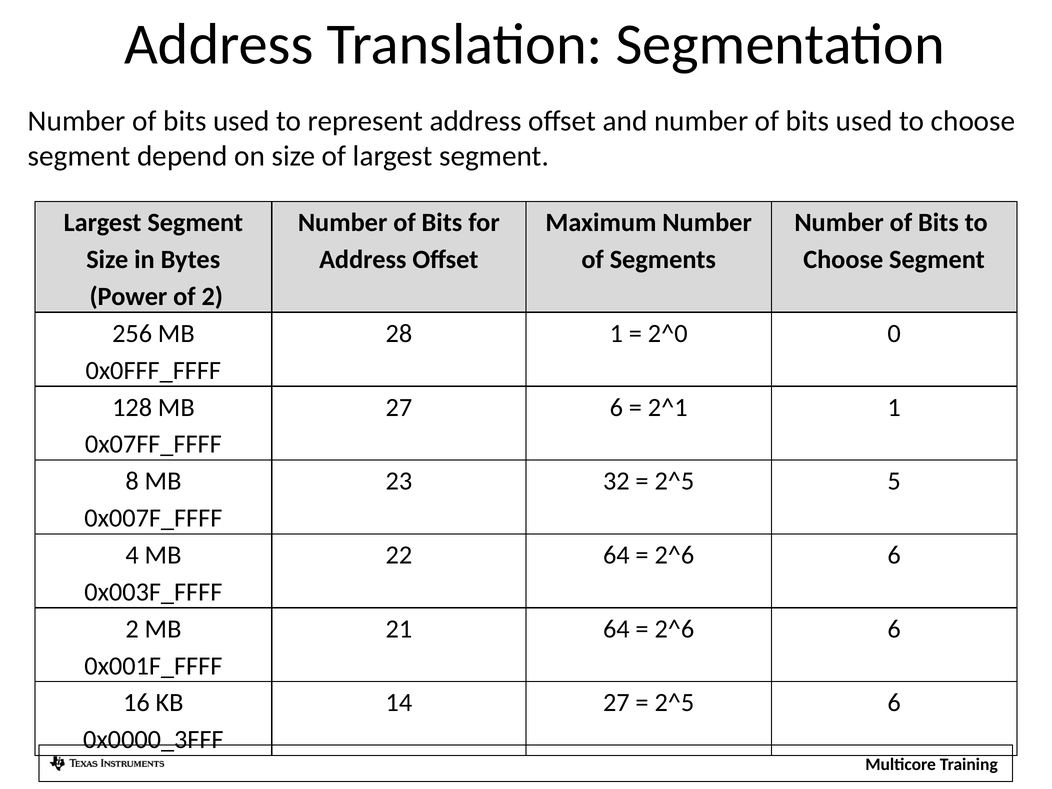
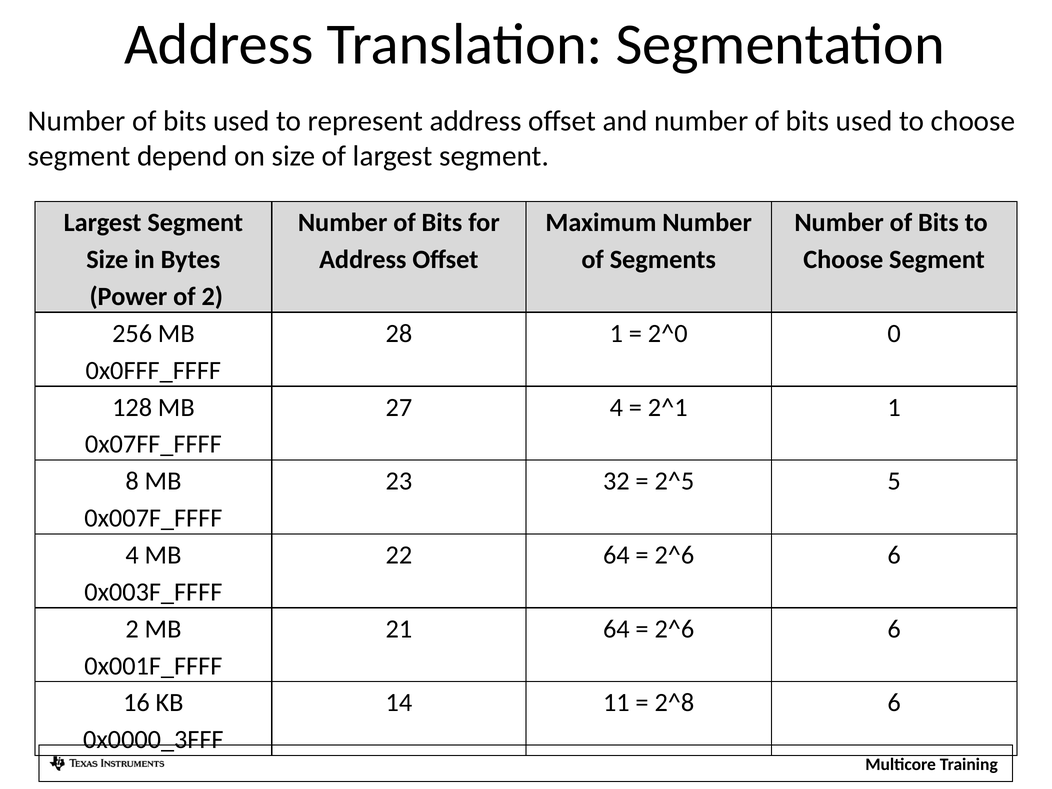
27 6: 6 -> 4
14 27: 27 -> 11
2^5 at (674, 703): 2^5 -> 2^8
